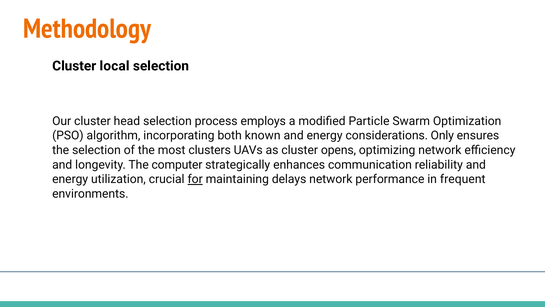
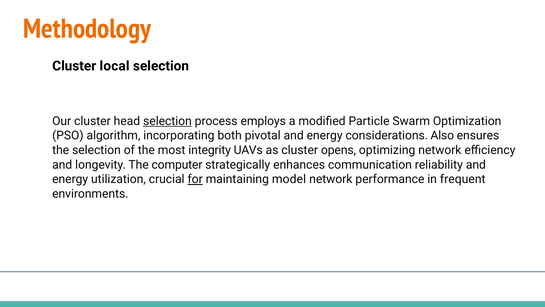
selection at (167, 121) underline: none -> present
known: known -> pivotal
Only: Only -> Also
clusters: clusters -> integrity
delays: delays -> model
